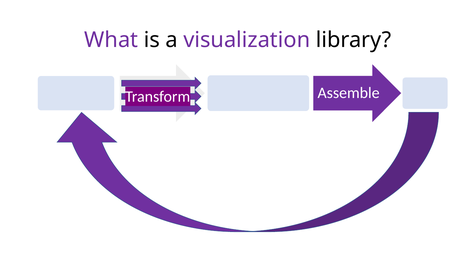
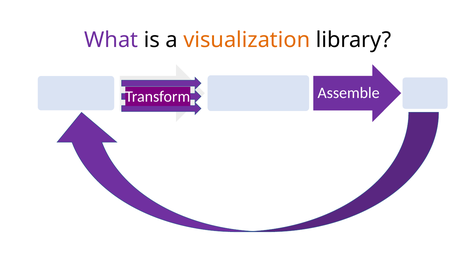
visualization colour: purple -> orange
